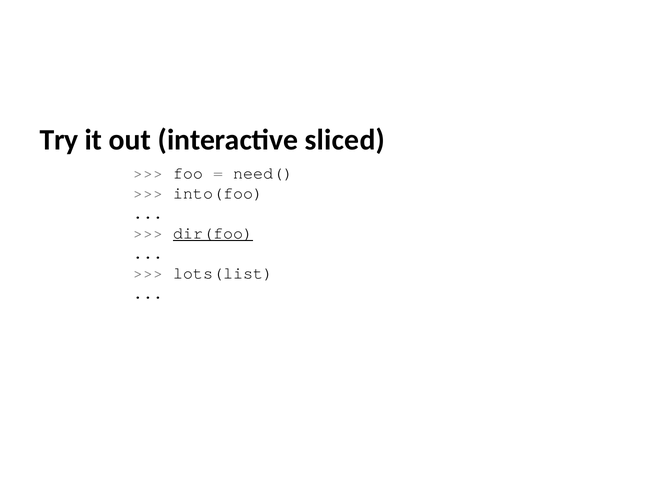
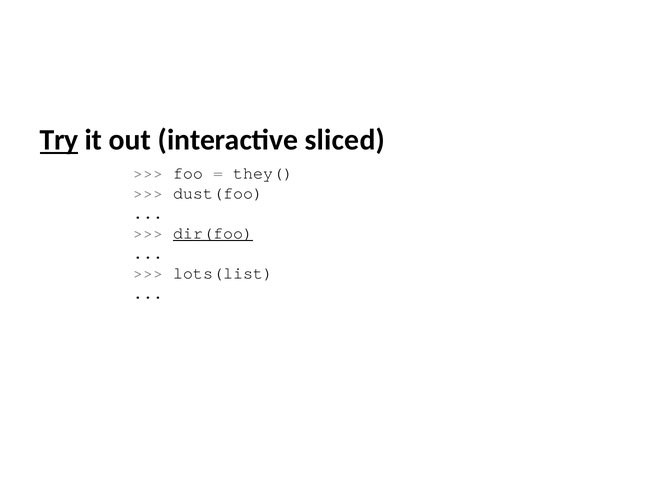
Try underline: none -> present
need(: need( -> they(
into(foo: into(foo -> dust(foo
